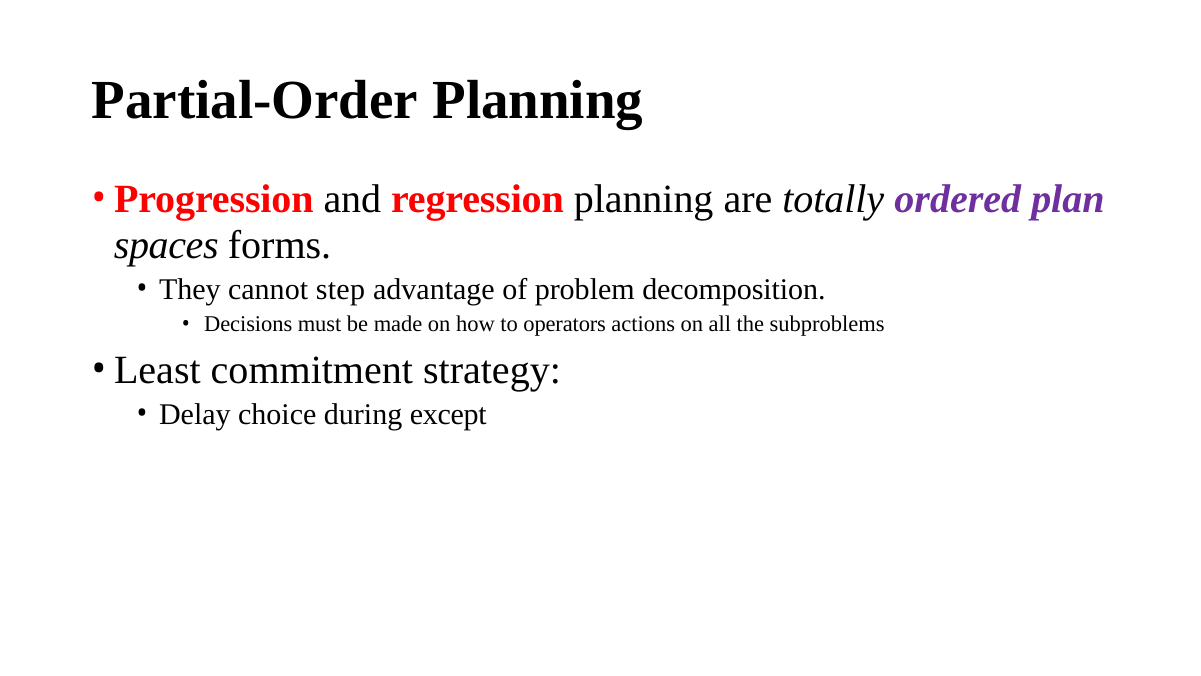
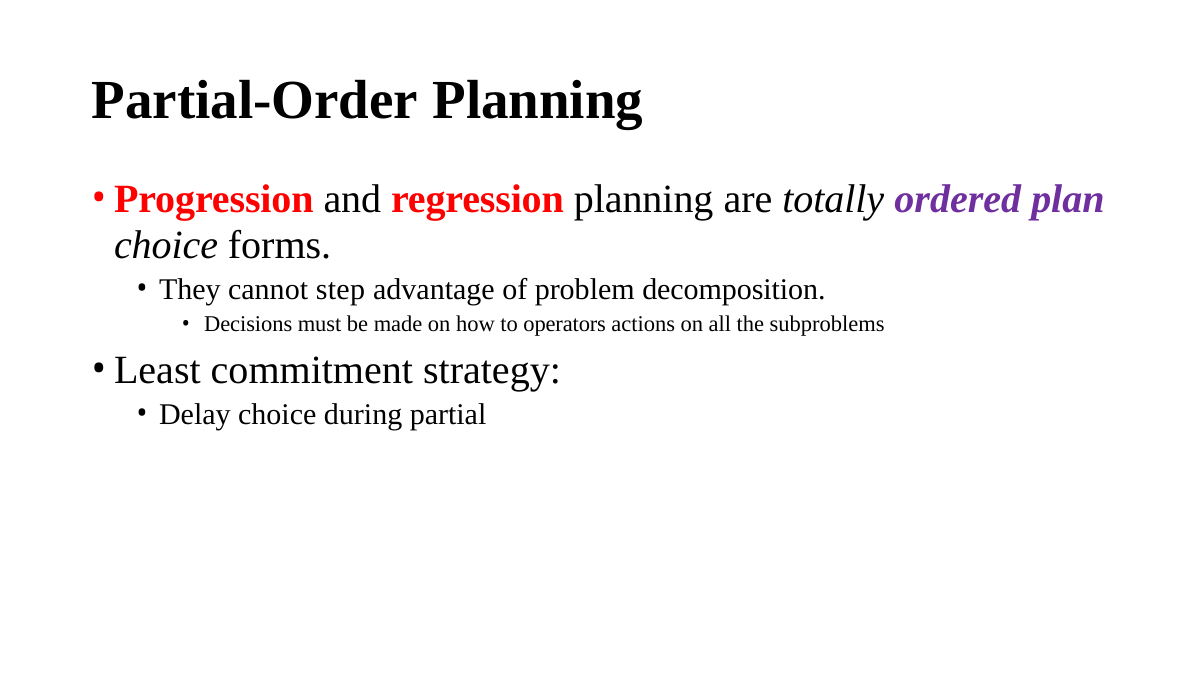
spaces at (166, 245): spaces -> choice
except: except -> partial
